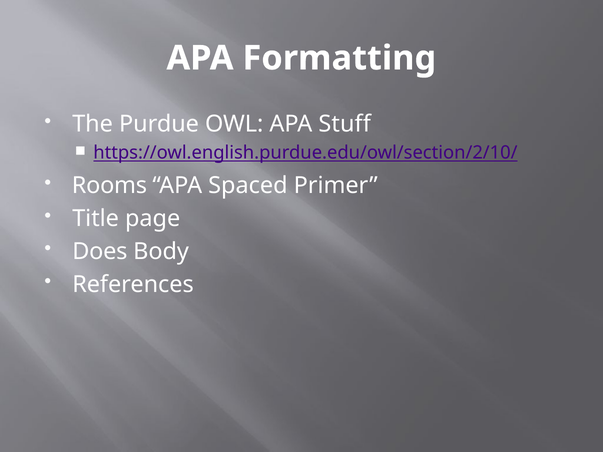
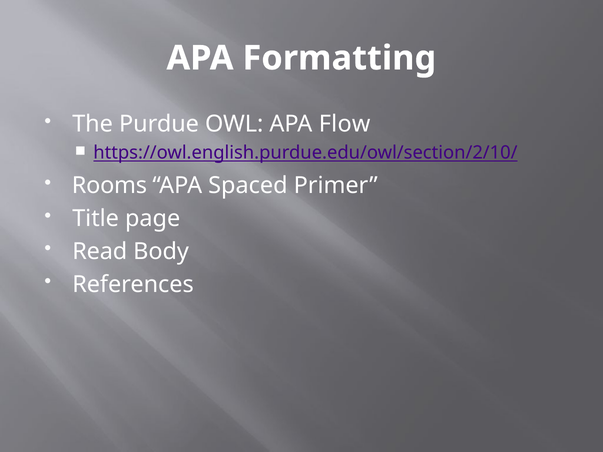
Stuff: Stuff -> Flow
Does: Does -> Read
